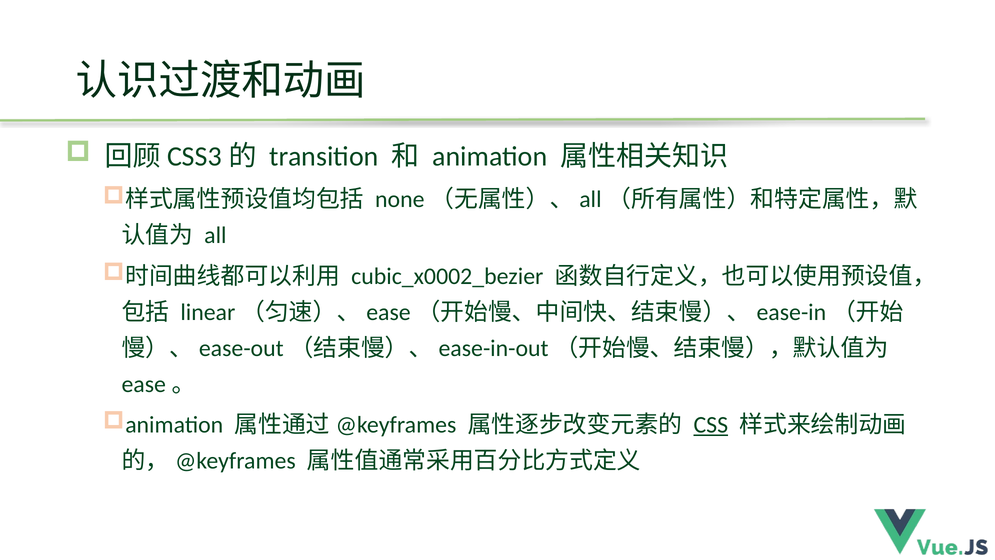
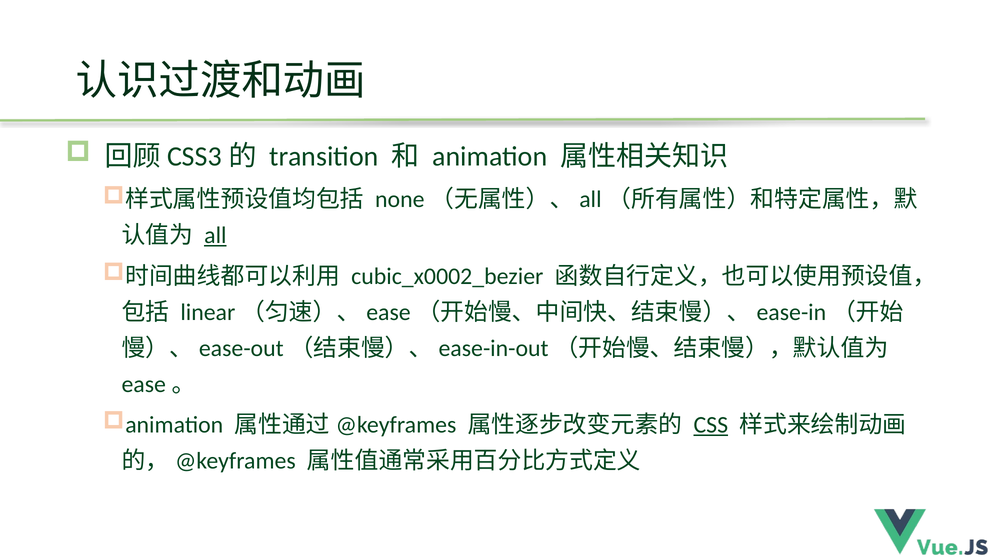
all underline: none -> present
